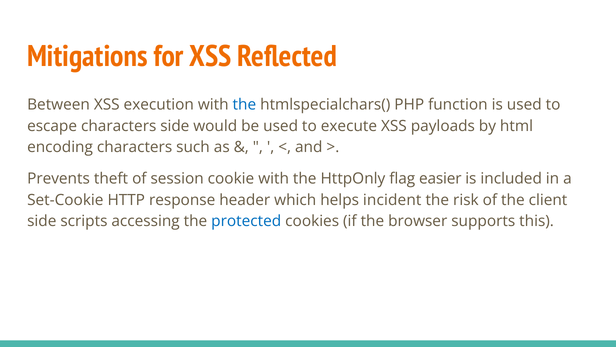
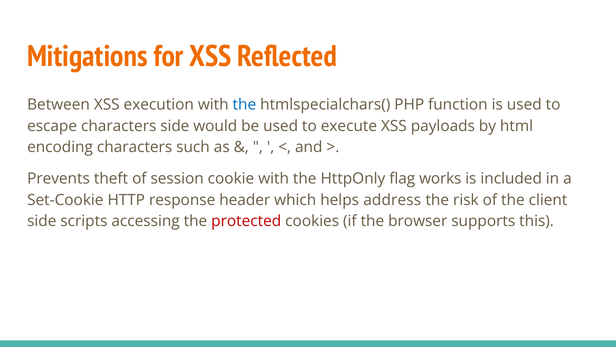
easier: easier -> works
incident: incident -> address
protected colour: blue -> red
